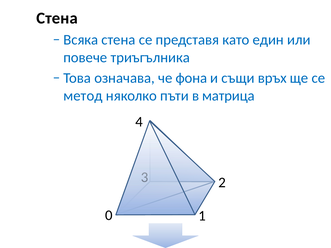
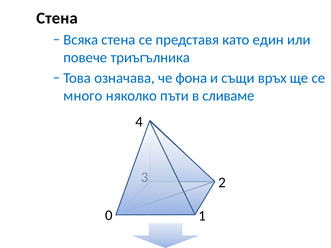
метод: метод -> много
матрица: матрица -> сливаме
